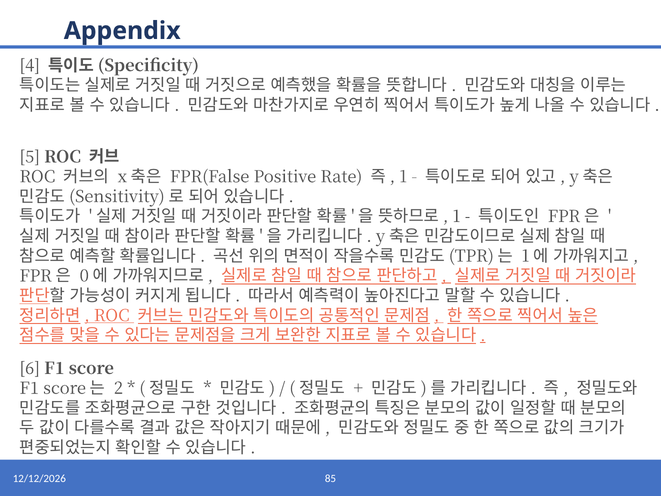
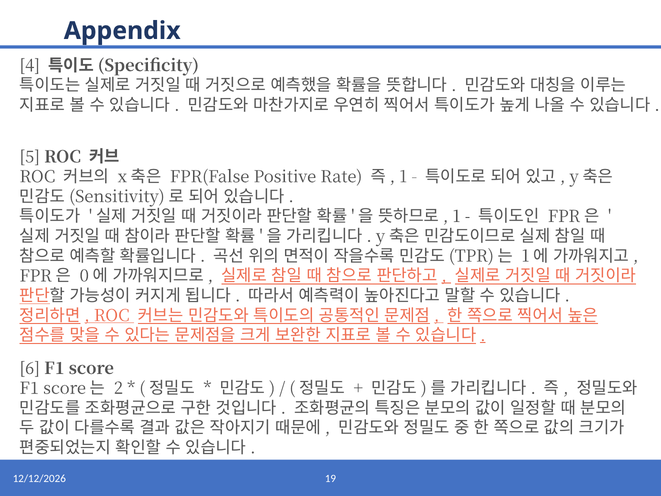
85: 85 -> 19
